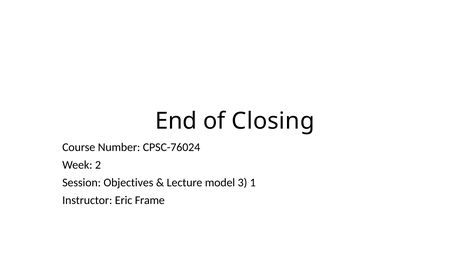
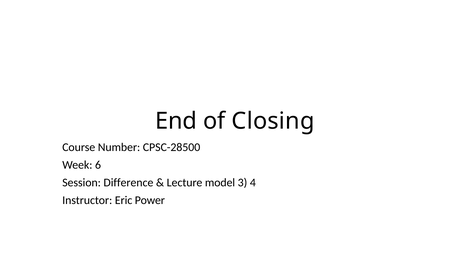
CPSC-76024: CPSC-76024 -> CPSC-28500
2: 2 -> 6
Objectives: Objectives -> Difference
1: 1 -> 4
Frame: Frame -> Power
